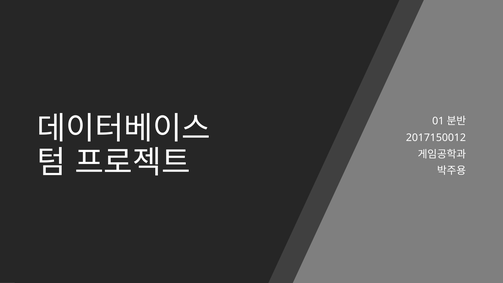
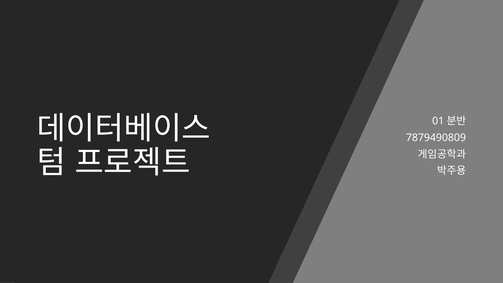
2017150012: 2017150012 -> 7879490809
